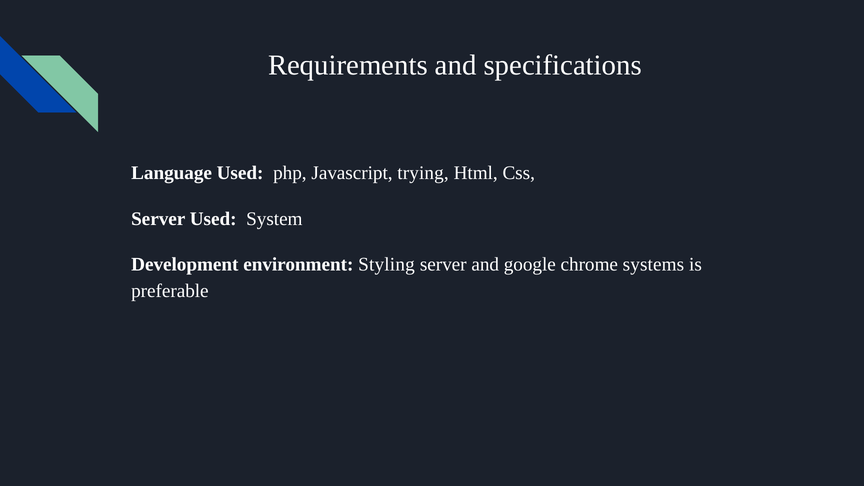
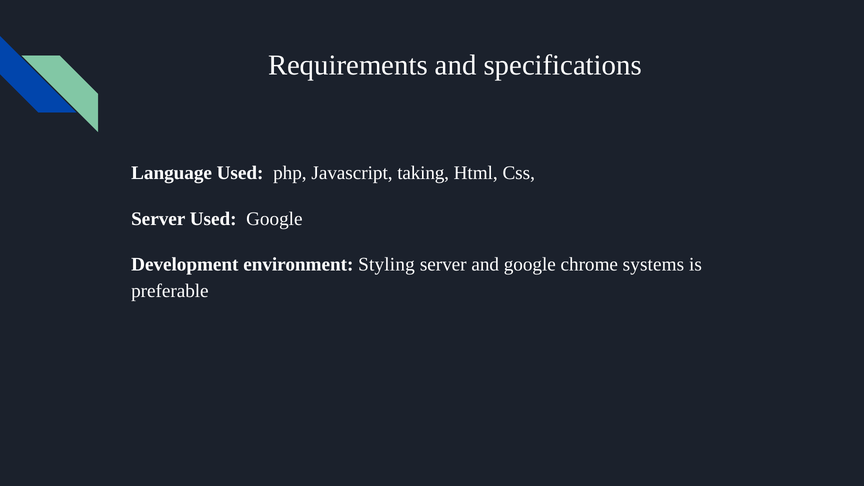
trying: trying -> taking
Used System: System -> Google
